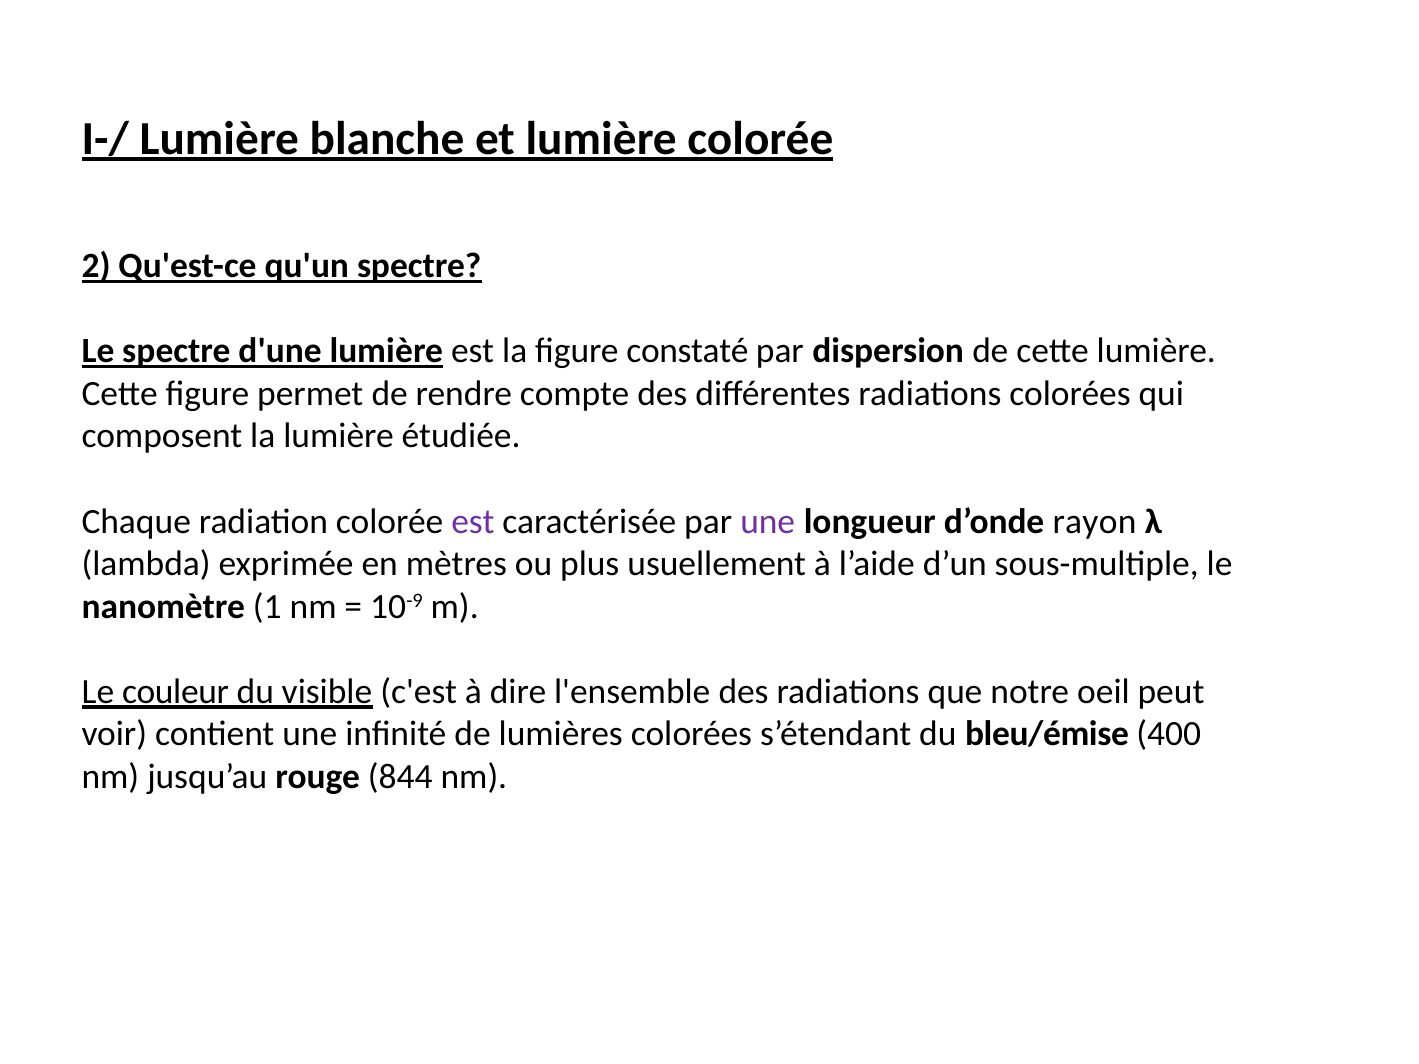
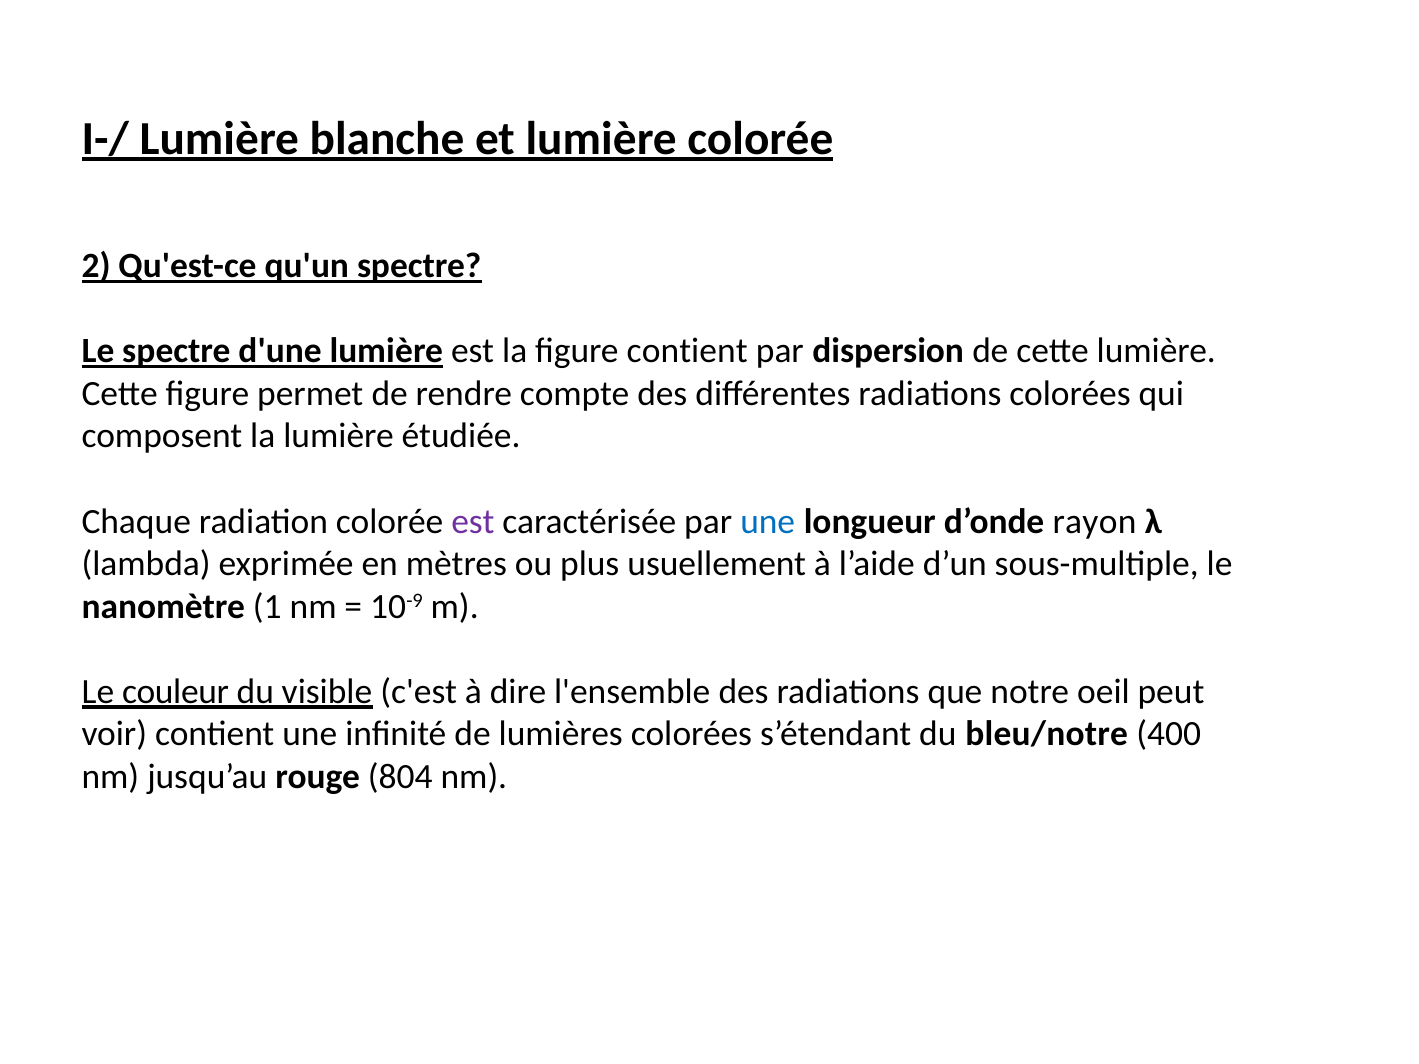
figure constaté: constaté -> contient
une at (768, 521) colour: purple -> blue
bleu/émise: bleu/émise -> bleu/notre
844: 844 -> 804
